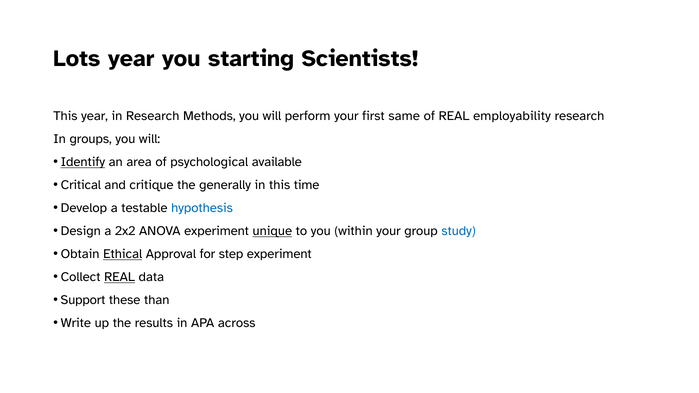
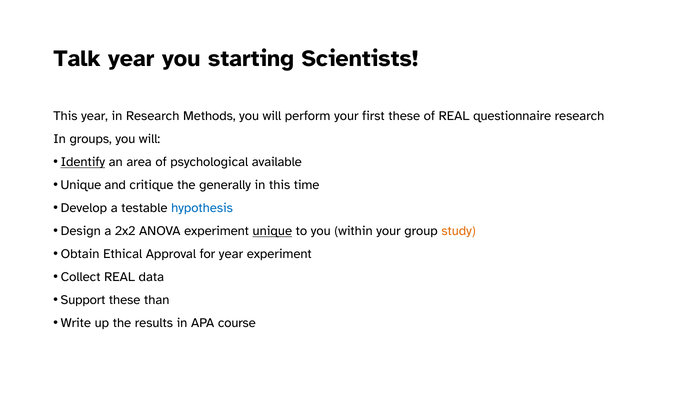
Lots: Lots -> Talk
first same: same -> these
employability: employability -> questionnaire
Critical at (81, 185): Critical -> Unique
study colour: blue -> orange
Ethical underline: present -> none
for step: step -> year
REAL at (120, 277) underline: present -> none
across: across -> course
